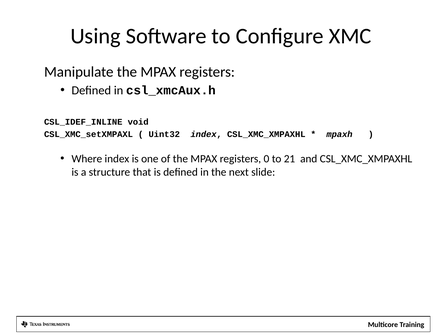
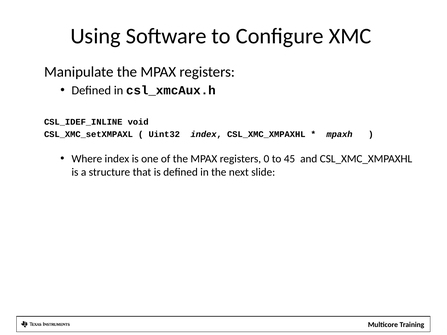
21: 21 -> 45
